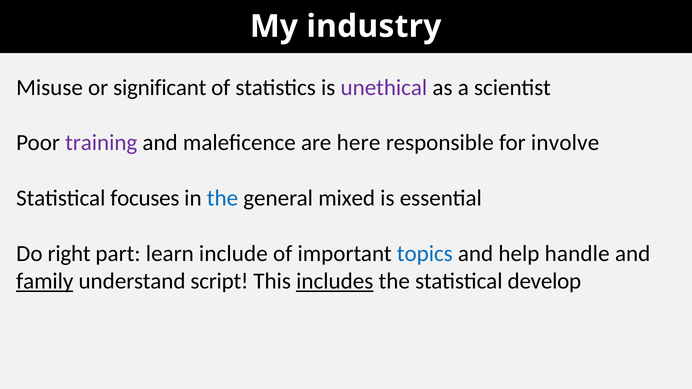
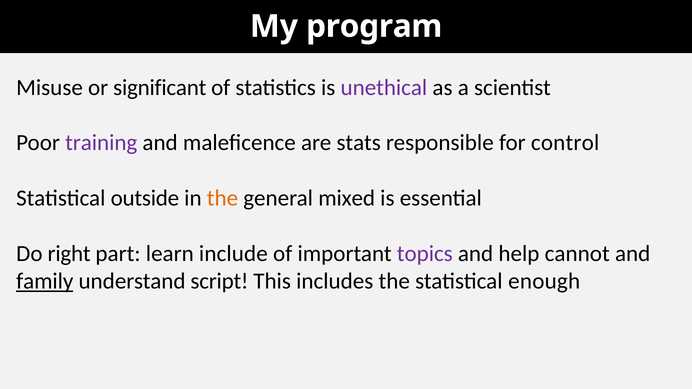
industry: industry -> program
here: here -> stats
involve: involve -> control
focuses: focuses -> outside
the at (222, 198) colour: blue -> orange
topics colour: blue -> purple
handle: handle -> cannot
includes underline: present -> none
develop: develop -> enough
